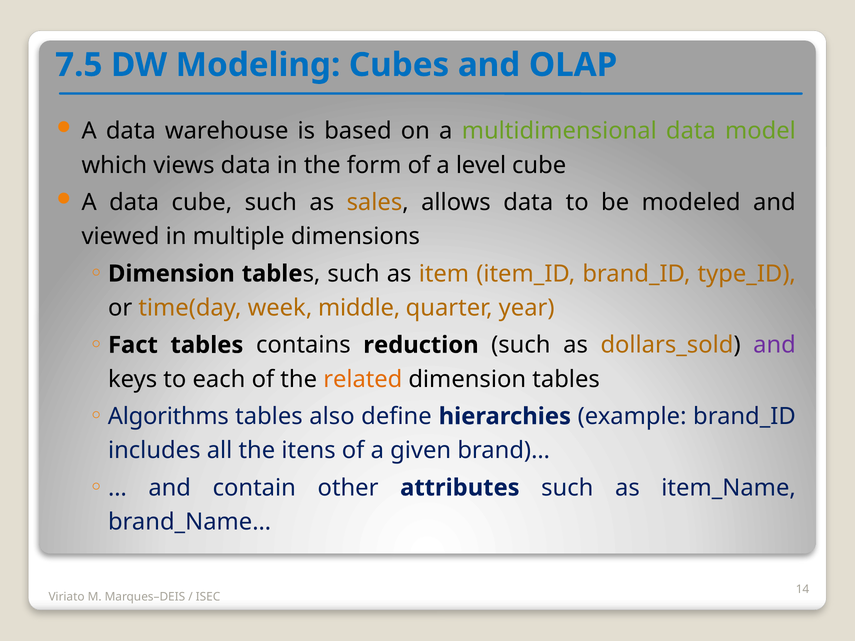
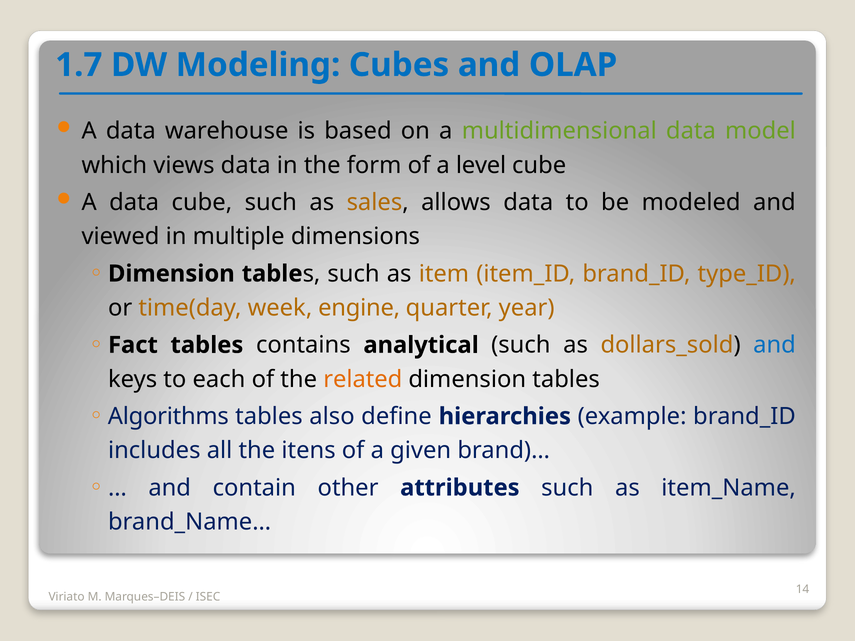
7.5: 7.5 -> 1.7
middle: middle -> engine
reduction: reduction -> analytical
and at (775, 345) colour: purple -> blue
